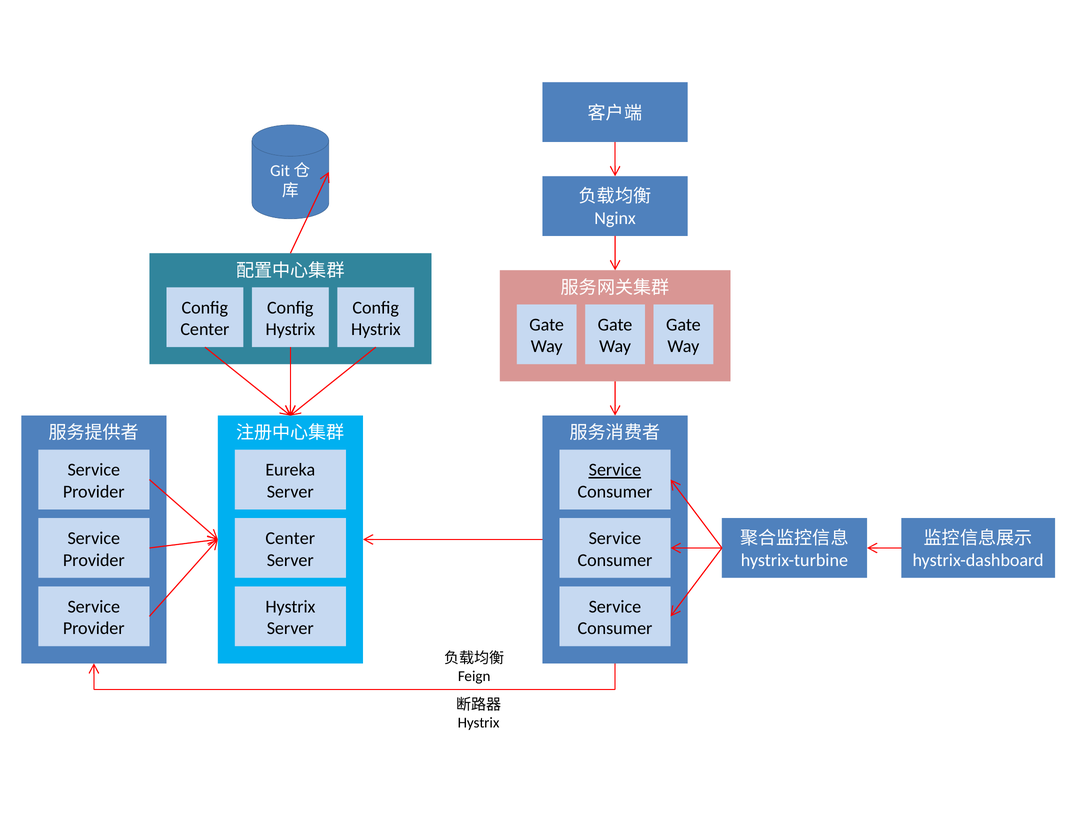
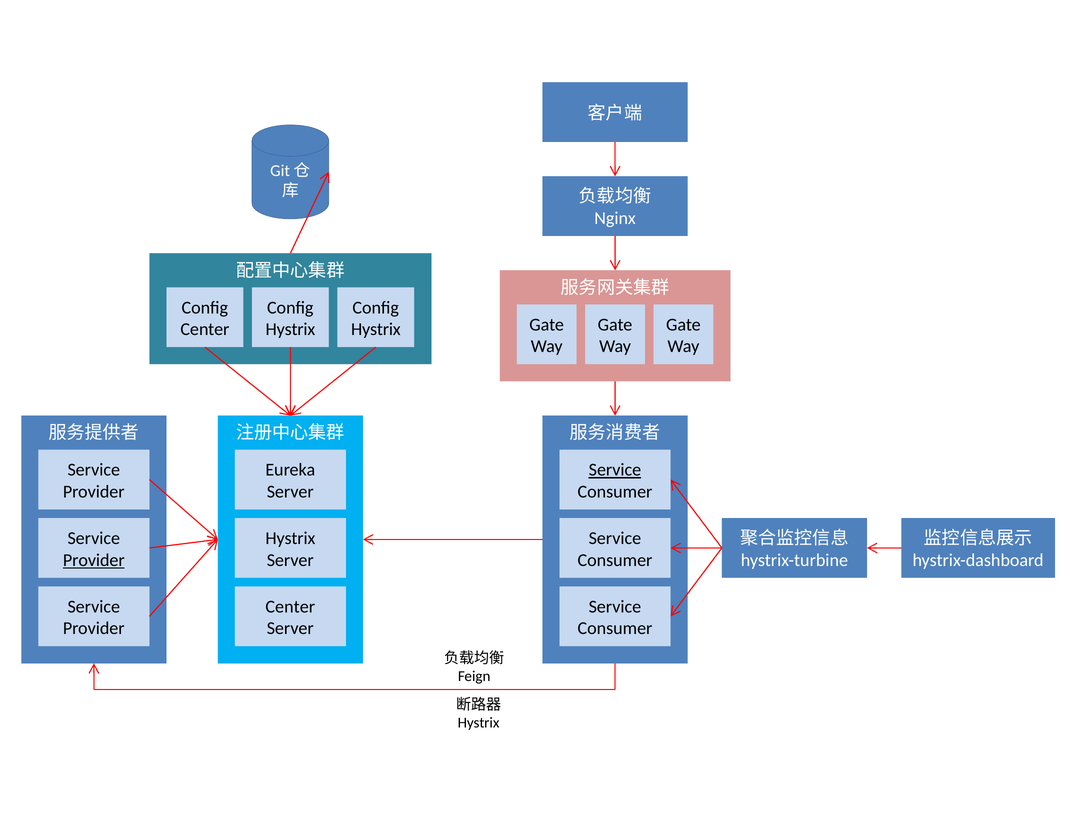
Center at (290, 538): Center -> Hystrix
Provider at (94, 560) underline: none -> present
Hystrix at (290, 607): Hystrix -> Center
